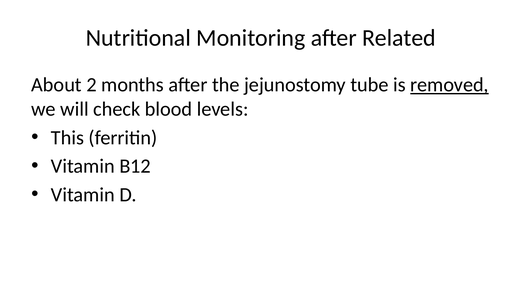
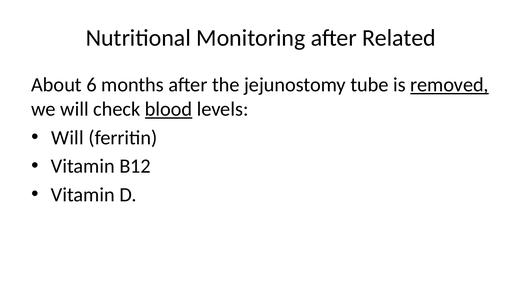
2: 2 -> 6
blood underline: none -> present
This at (67, 138): This -> Will
